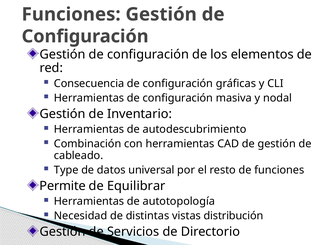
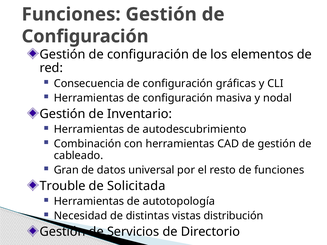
Type: Type -> Gran
Permite: Permite -> Trouble
Equilibrar: Equilibrar -> Solicitada
